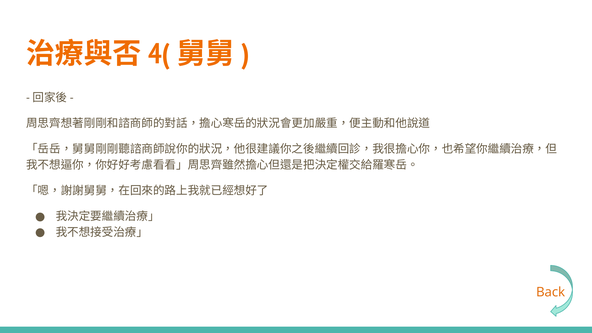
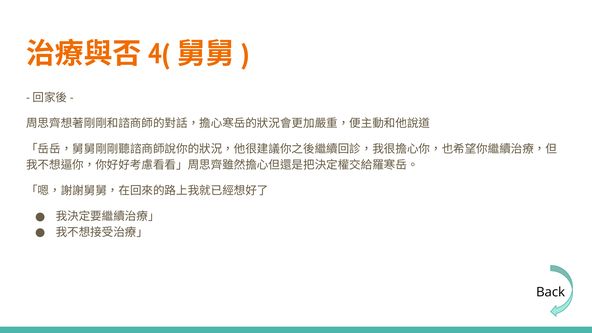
Back colour: orange -> black
